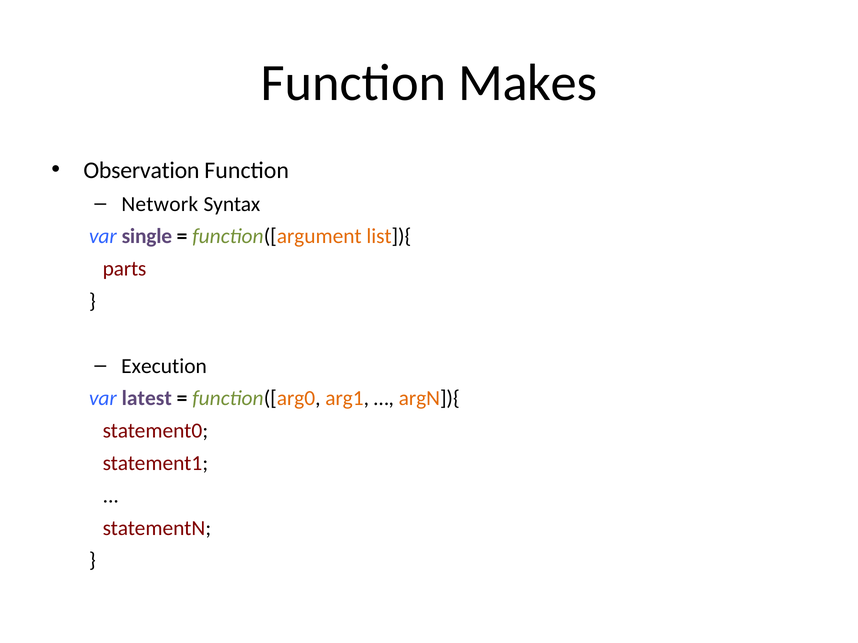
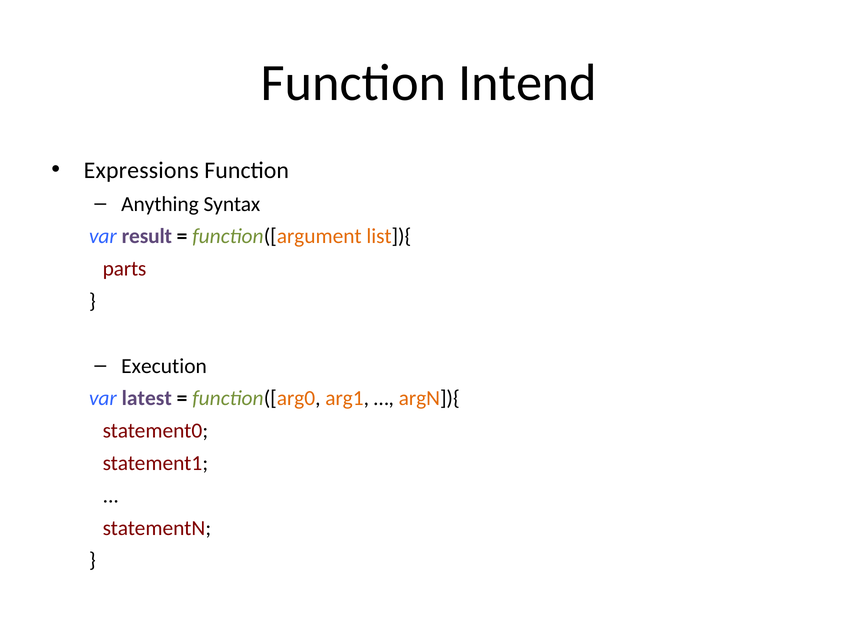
Makes: Makes -> Intend
Observation: Observation -> Expressions
Network: Network -> Anything
single: single -> result
